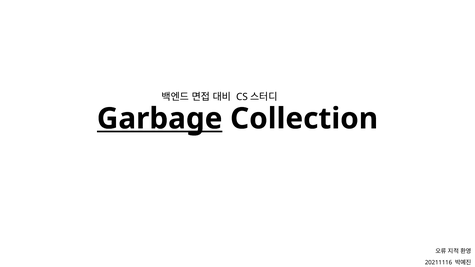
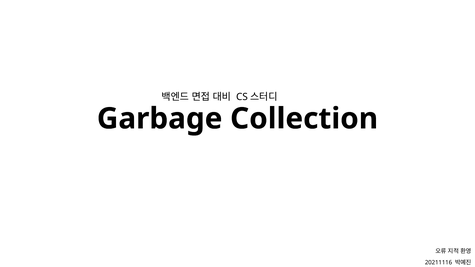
Garbage underline: present -> none
